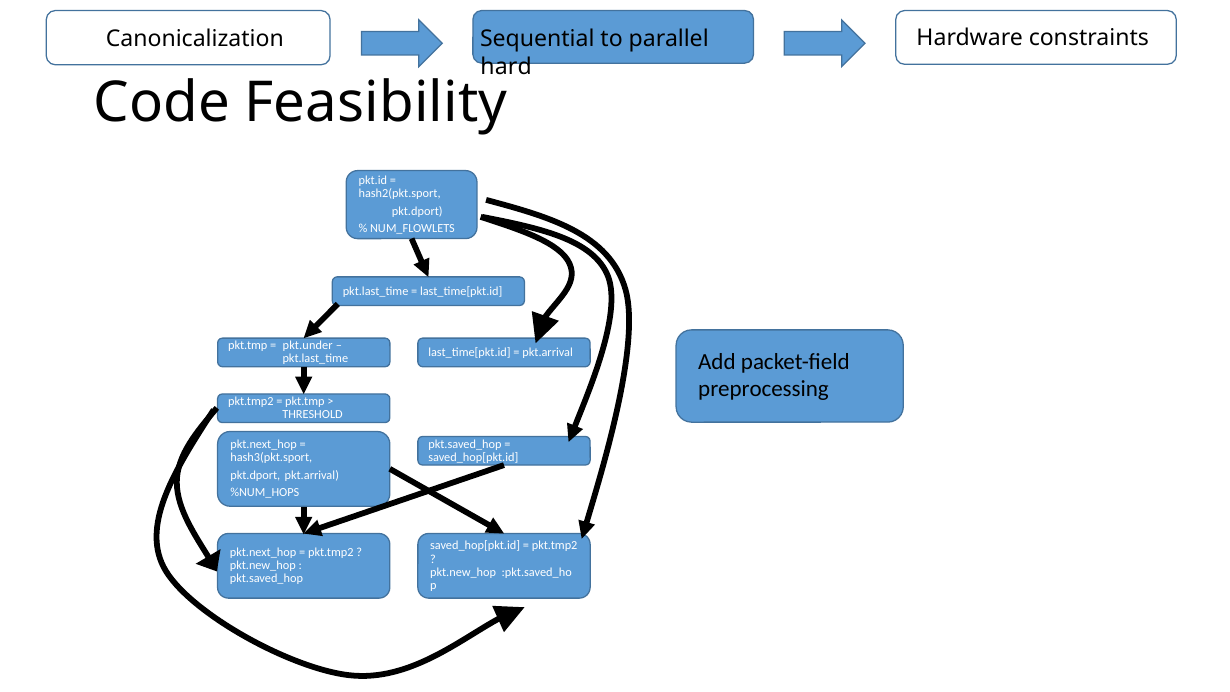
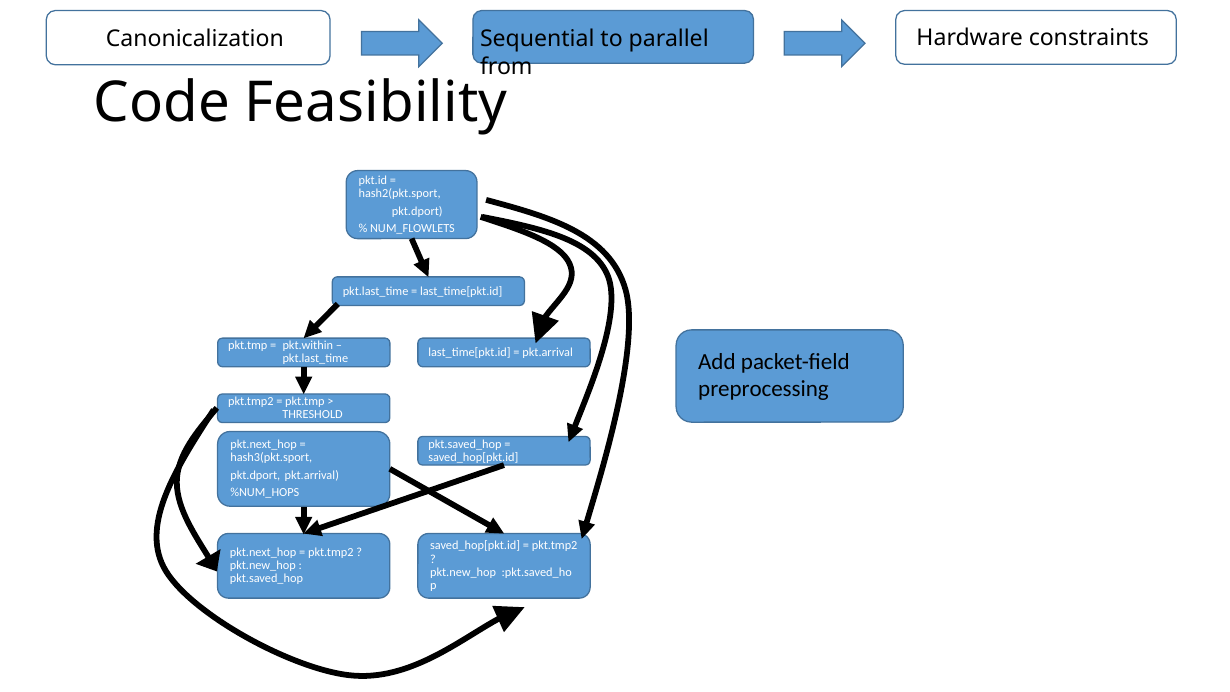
hard: hard -> from
pkt.under: pkt.under -> pkt.within
